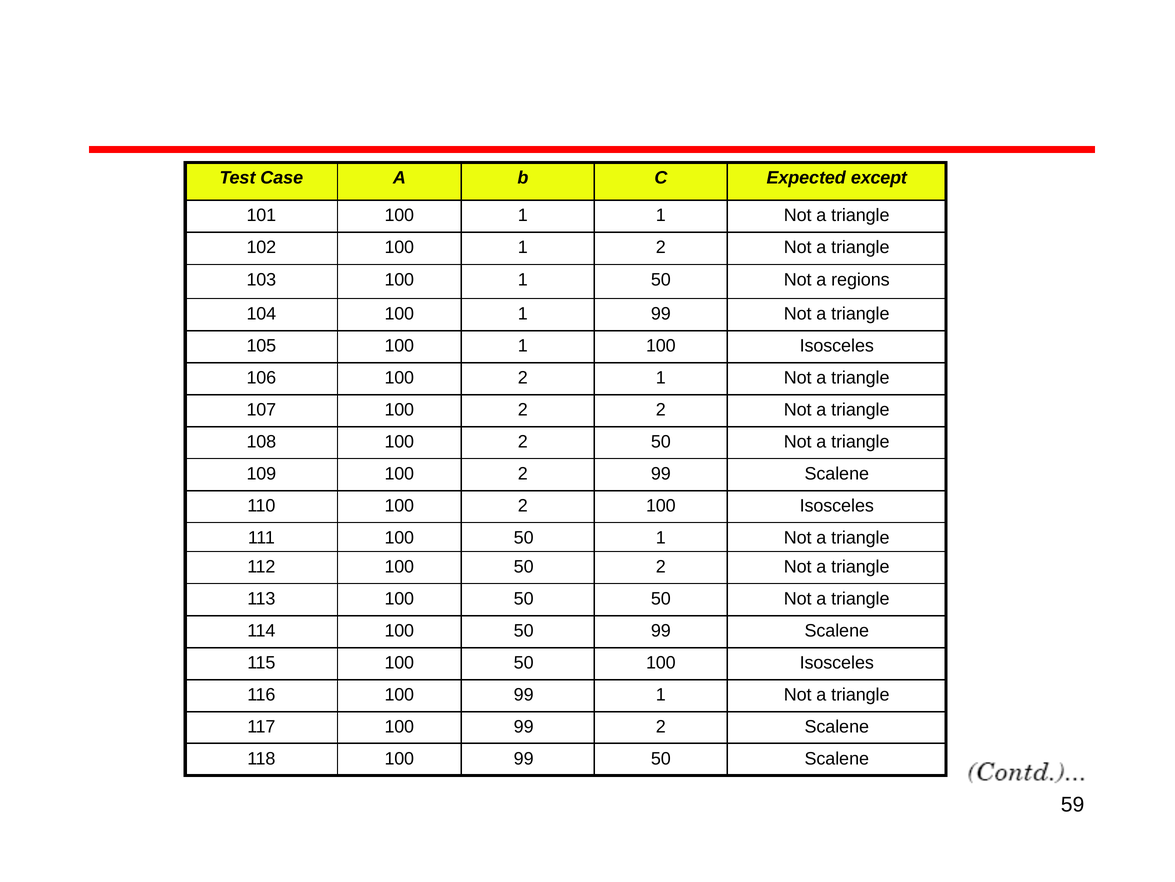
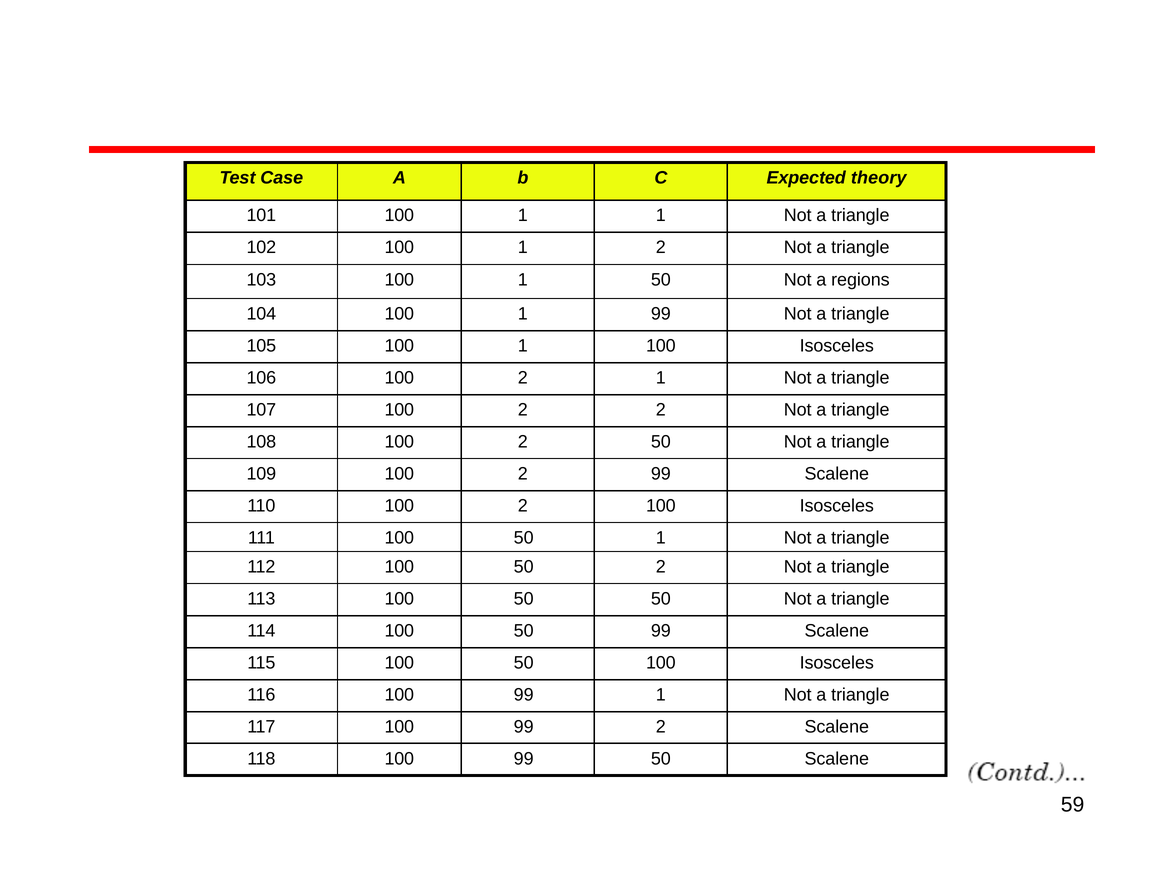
except: except -> theory
